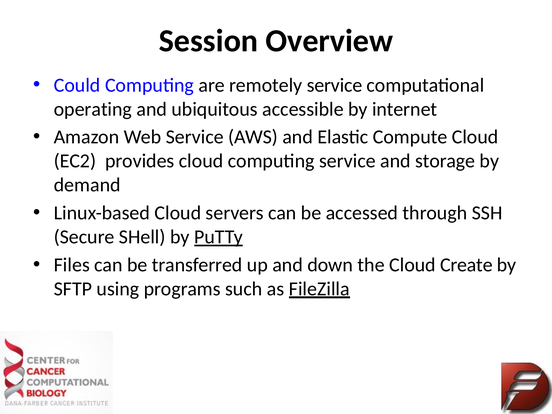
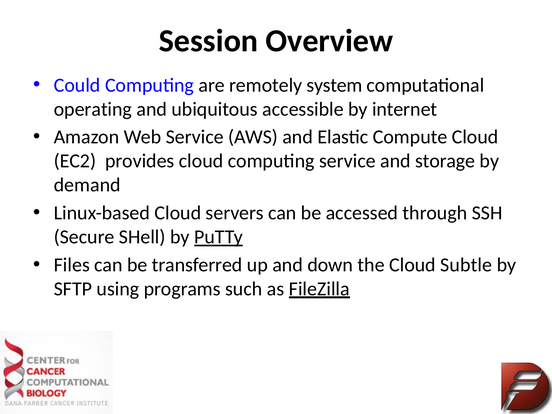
remotely service: service -> system
Create: Create -> Subtle
